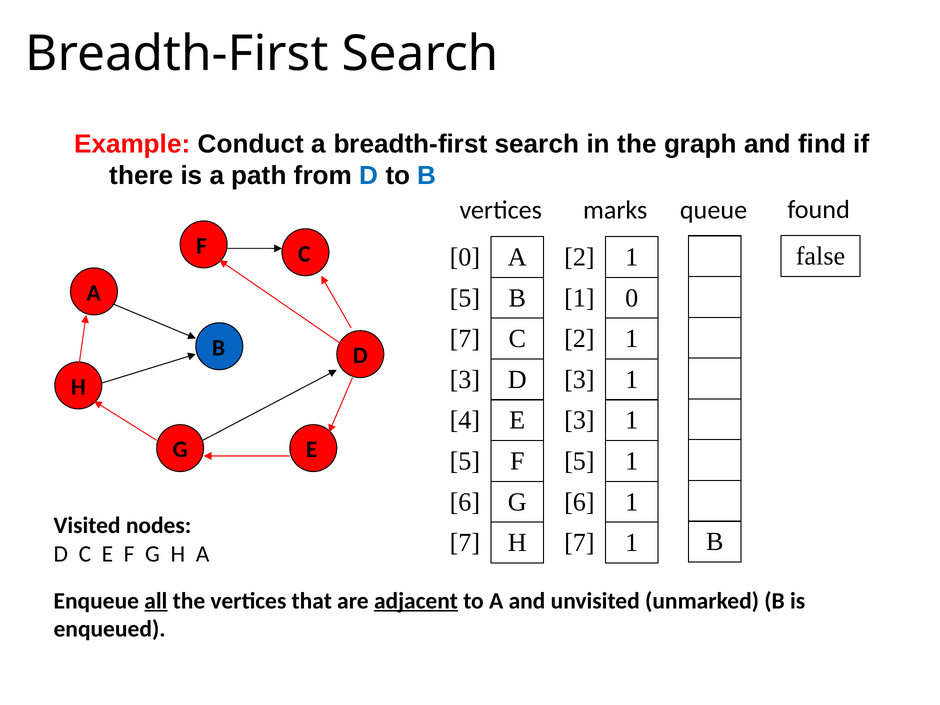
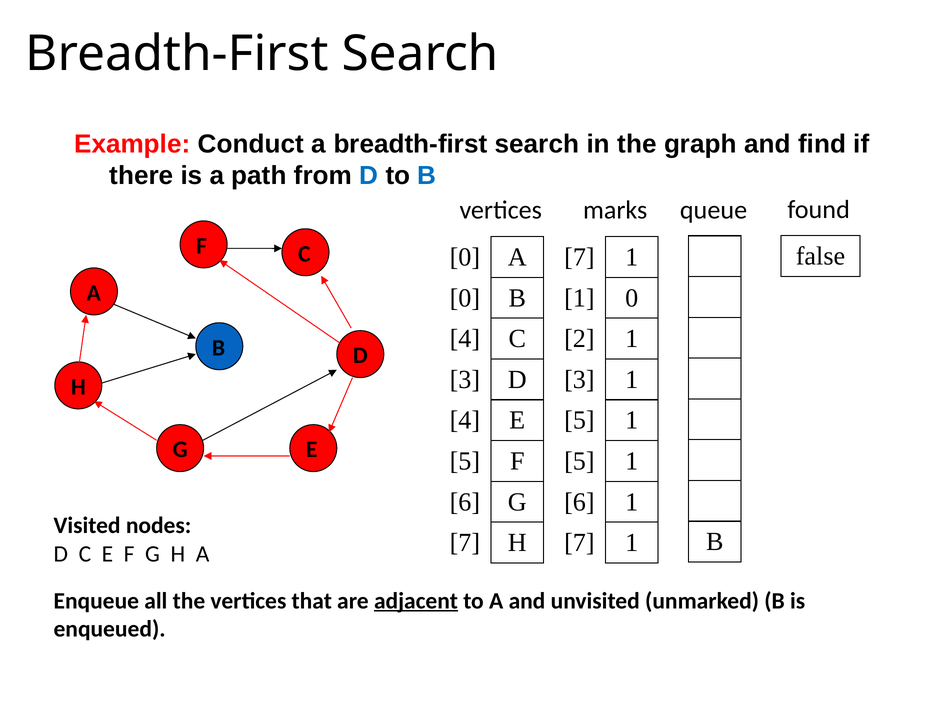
2 at (579, 257): 2 -> 7
5 at (465, 298): 5 -> 0
7 at (465, 339): 7 -> 4
3 at (579, 420): 3 -> 5
all underline: present -> none
